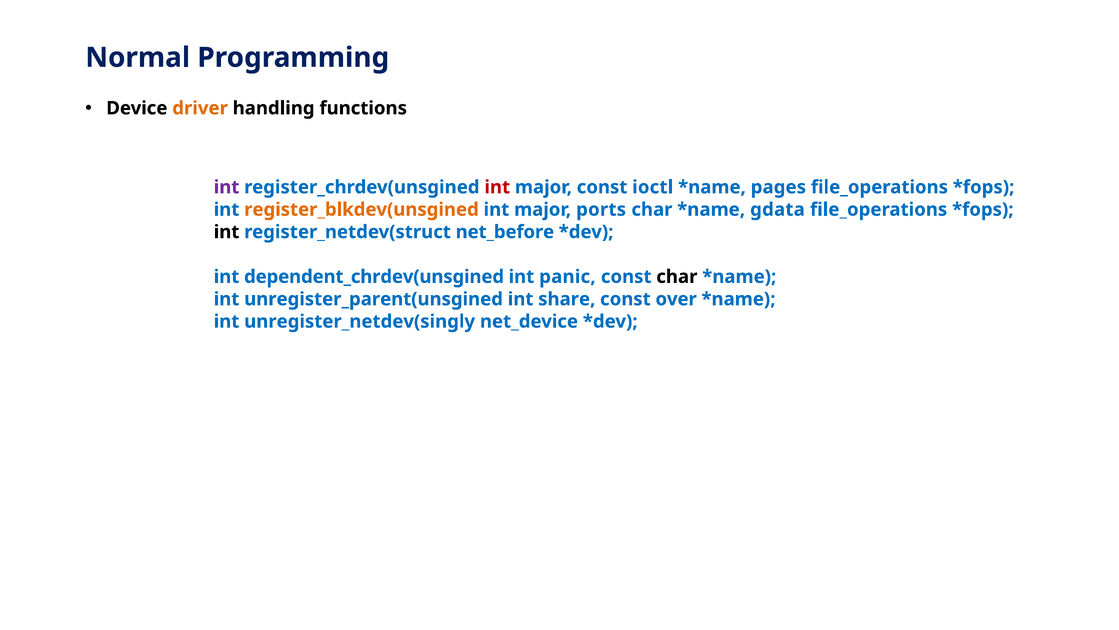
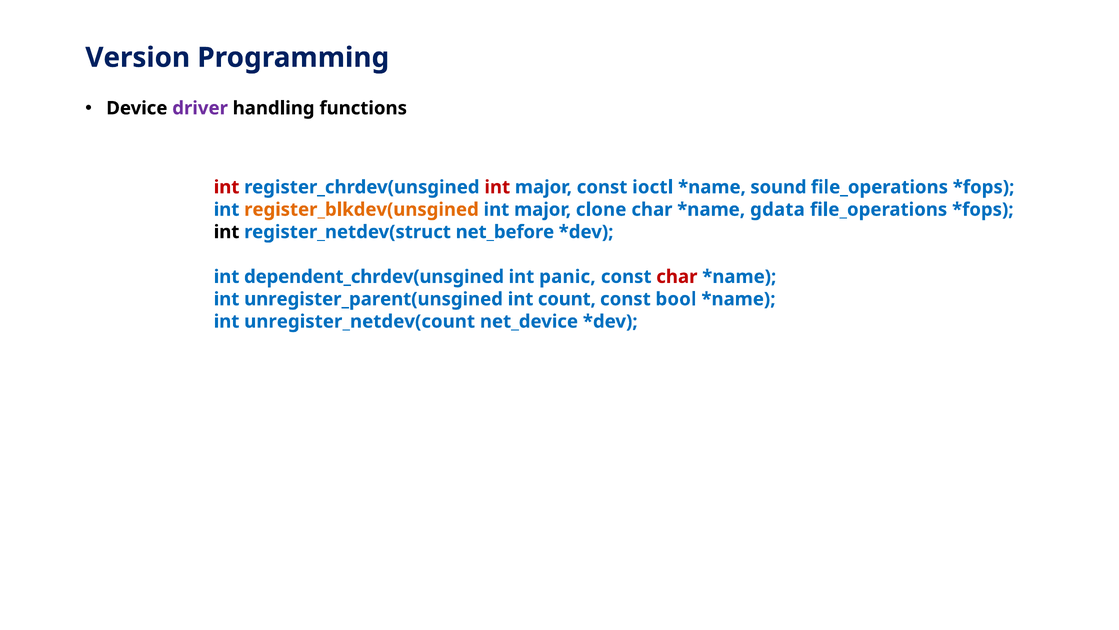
Normal: Normal -> Version
driver colour: orange -> purple
int at (227, 187) colour: purple -> red
pages: pages -> sound
ports: ports -> clone
char at (677, 277) colour: black -> red
share: share -> count
over: over -> bool
unregister_netdev(singly: unregister_netdev(singly -> unregister_netdev(count
